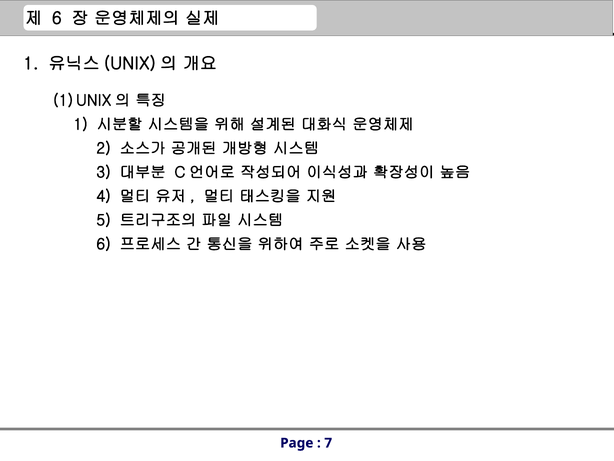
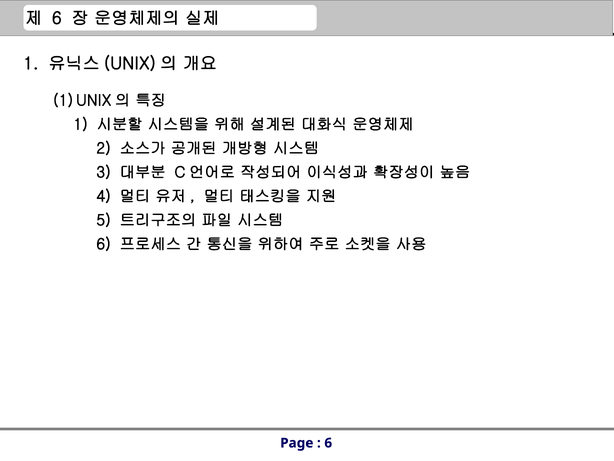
7 at (328, 443): 7 -> 6
